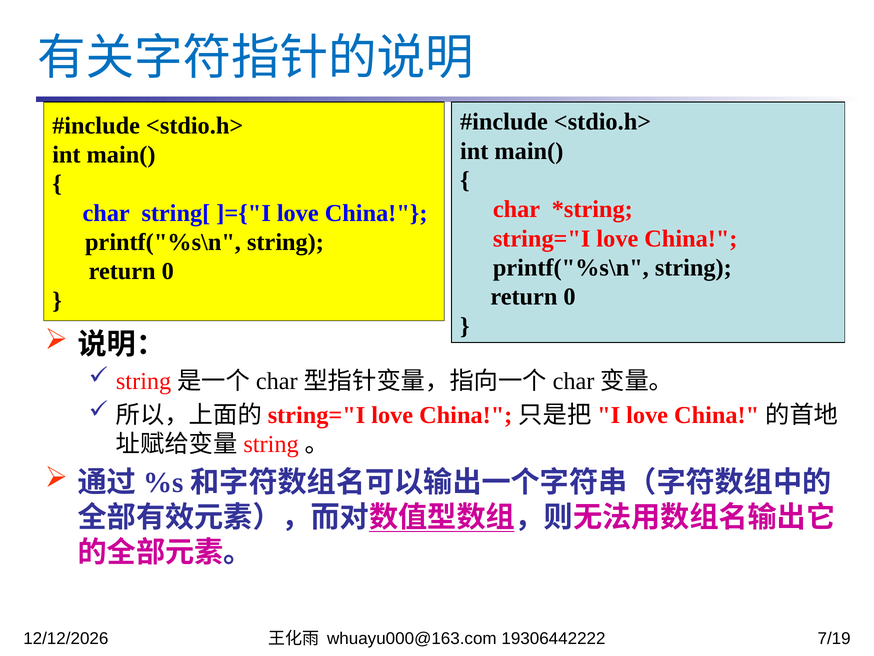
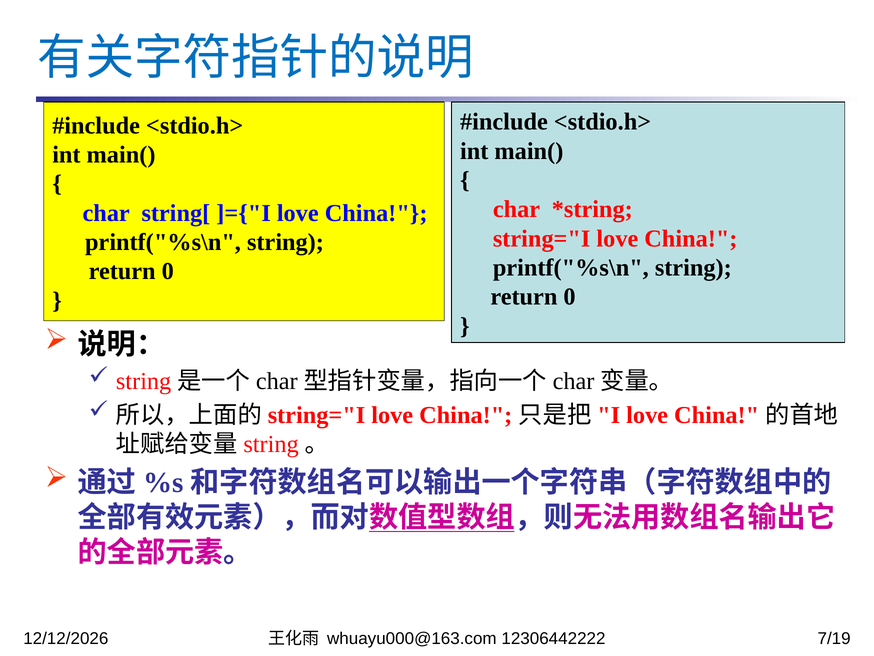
19306442222: 19306442222 -> 12306442222
